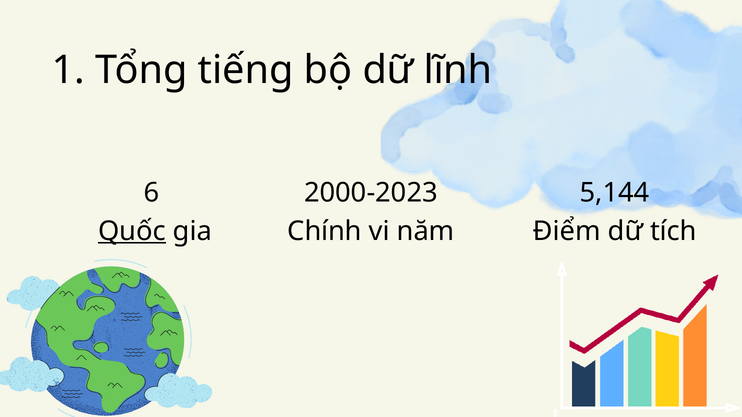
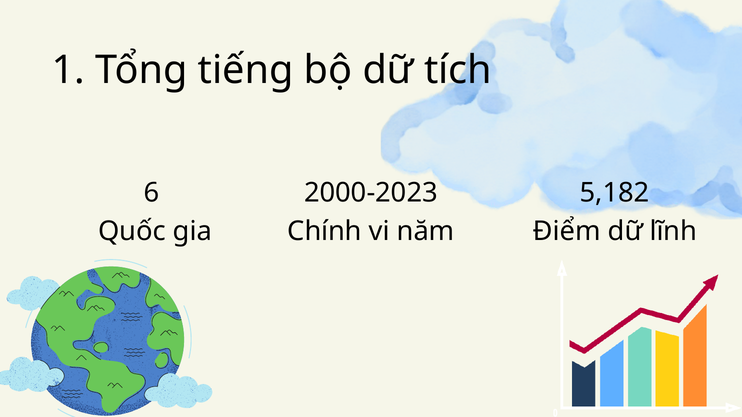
lĩnh: lĩnh -> tích
5,144: 5,144 -> 5,182
Quốc underline: present -> none
tích: tích -> lĩnh
